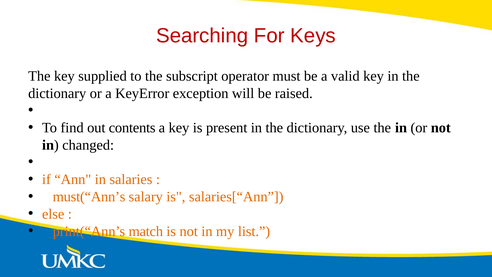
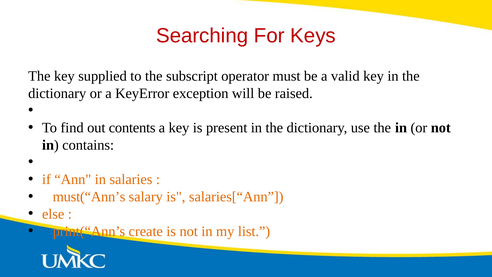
changed: changed -> contains
match: match -> create
